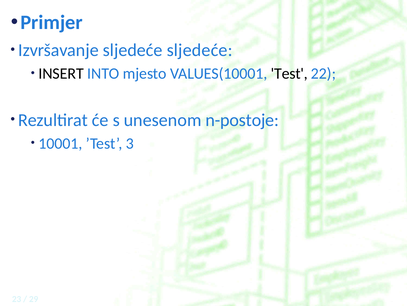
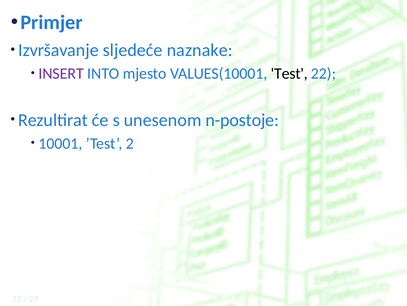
sljedeće sljedeće: sljedeće -> naznake
INSERT colour: black -> purple
3: 3 -> 2
